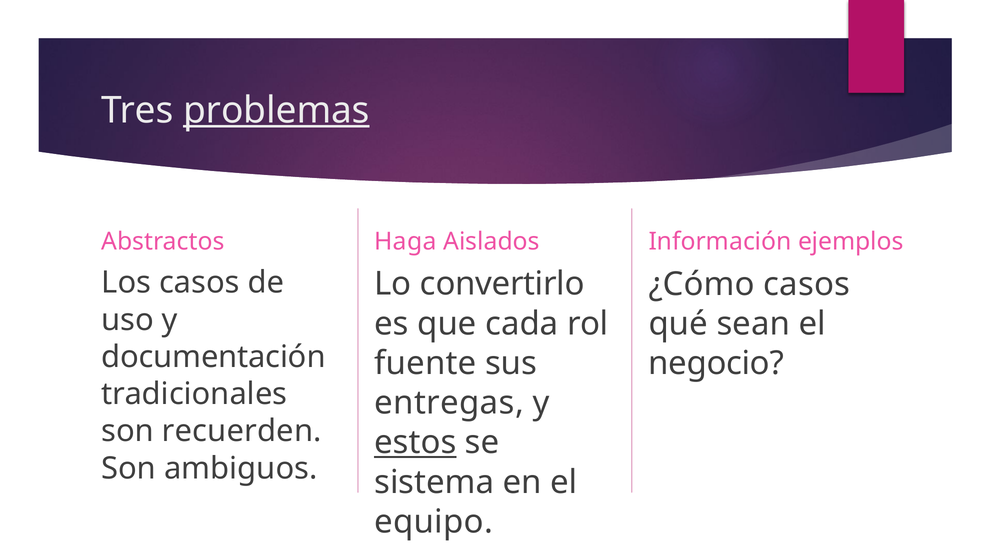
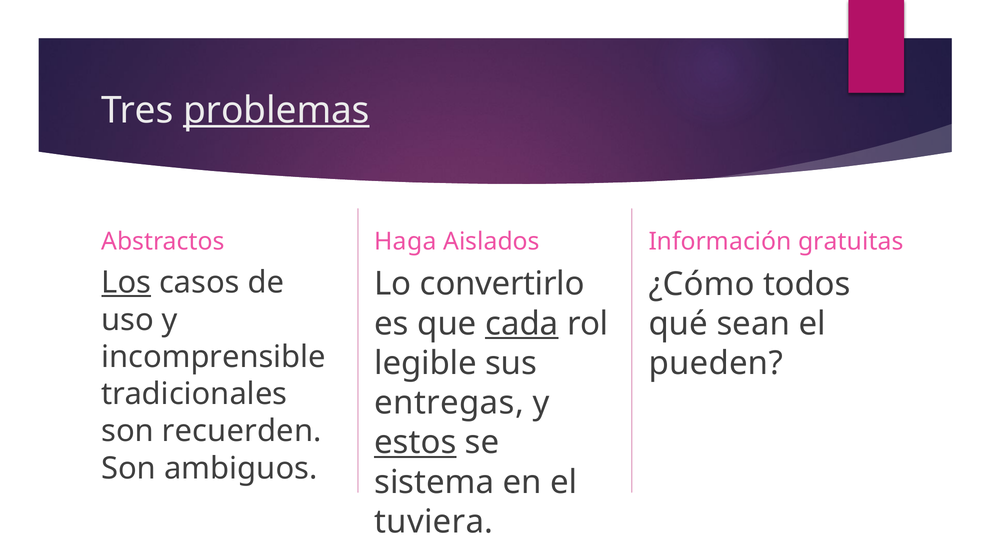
ejemplos: ejemplos -> gratuitas
Los underline: none -> present
¿Cómo casos: casos -> todos
cada underline: none -> present
documentación: documentación -> incomprensible
fuente: fuente -> legible
negocio: negocio -> pueden
equipo: equipo -> tuviera
